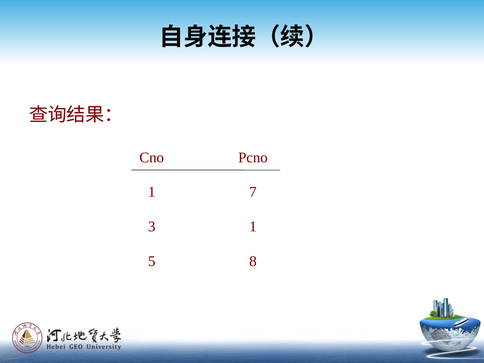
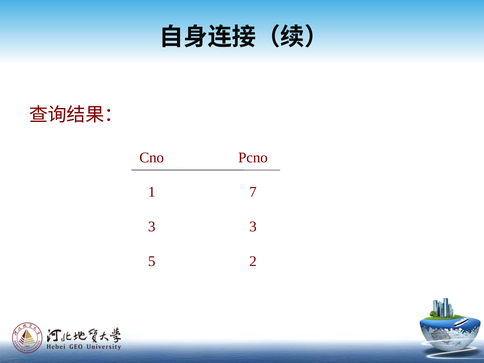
3 1: 1 -> 3
8: 8 -> 2
